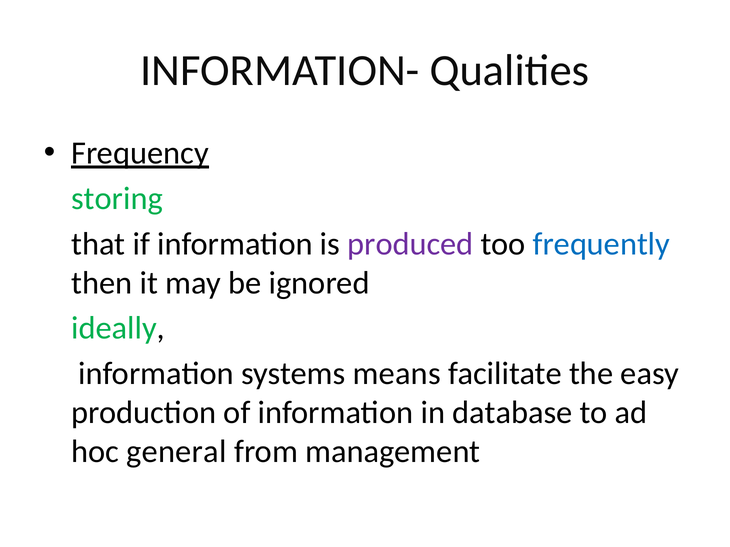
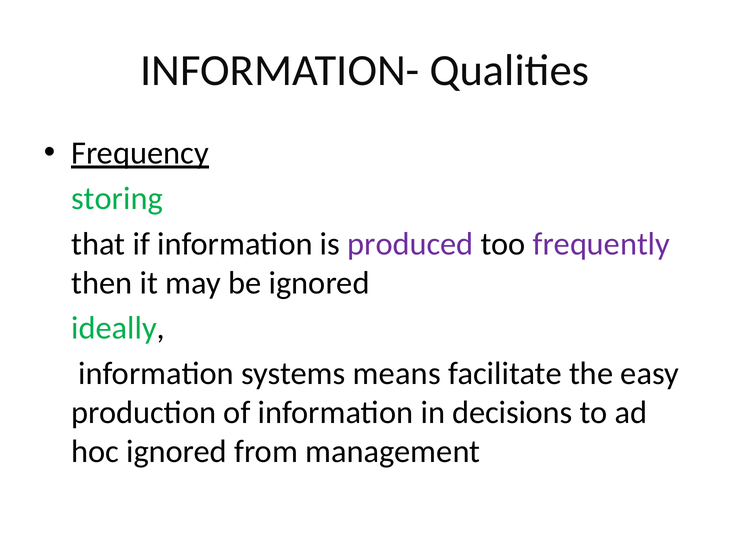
frequently colour: blue -> purple
database: database -> decisions
hoc general: general -> ignored
